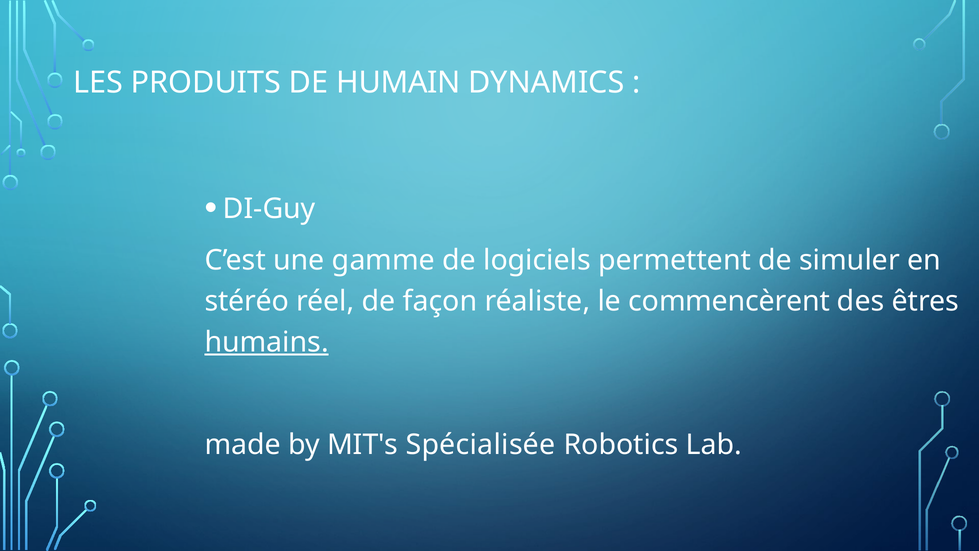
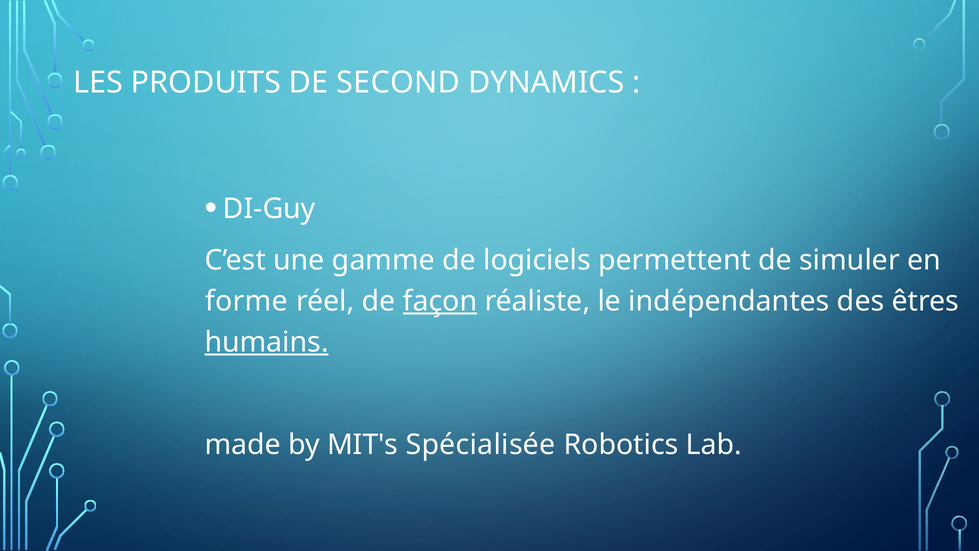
HUMAIN: HUMAIN -> SECOND
stéréo: stéréo -> forme
façon underline: none -> present
commencèrent: commencèrent -> indépendantes
